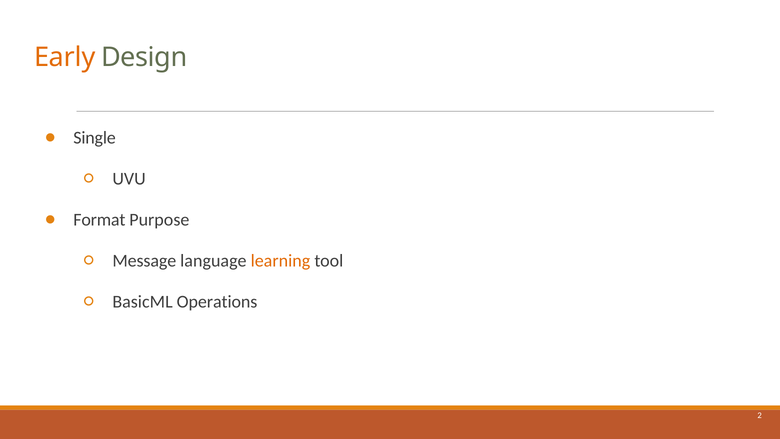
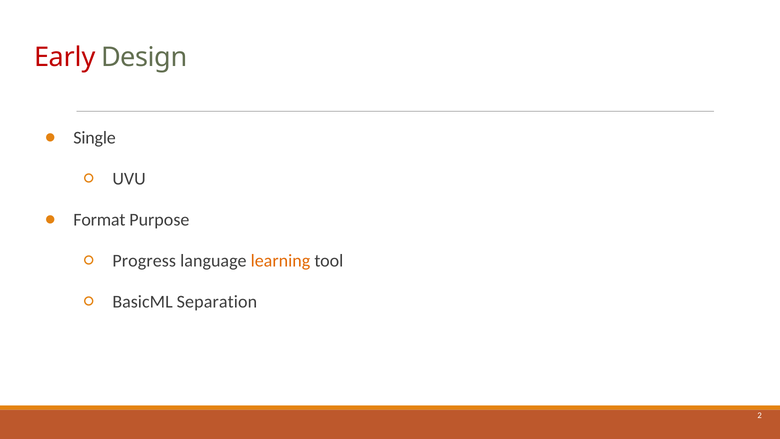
Early colour: orange -> red
Message: Message -> Progress
Operations: Operations -> Separation
